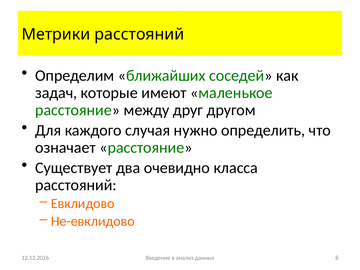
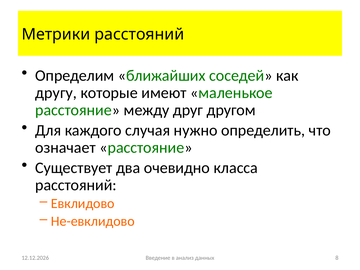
задач: задач -> другу
